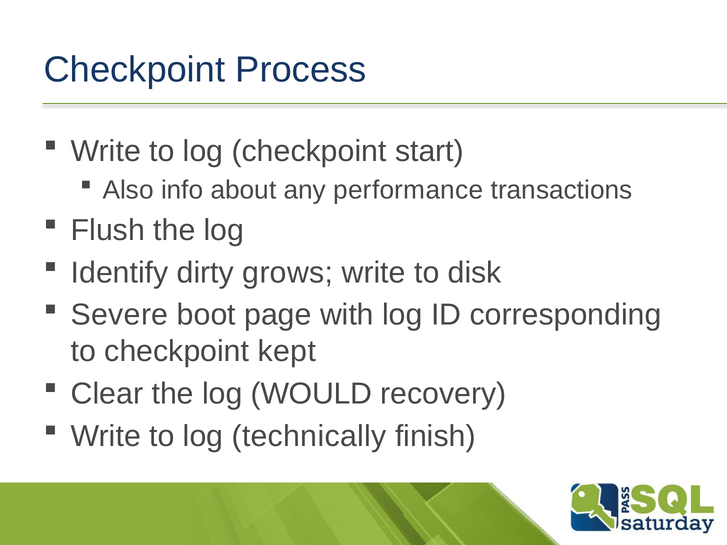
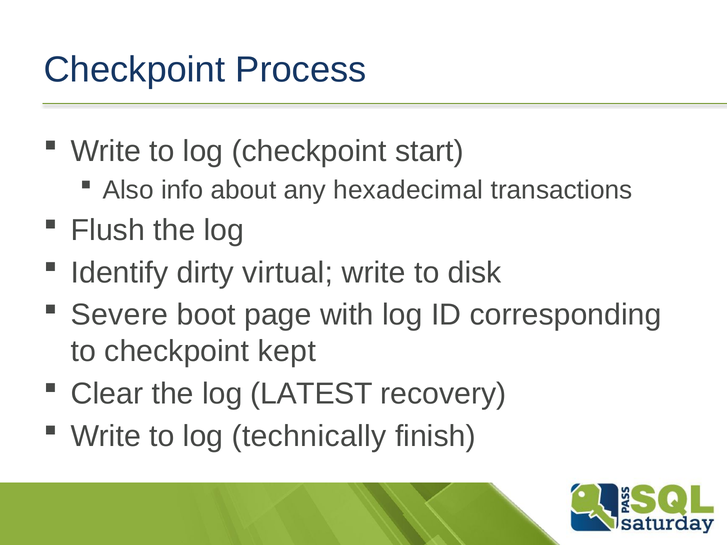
performance: performance -> hexadecimal
grows: grows -> virtual
WOULD: WOULD -> LATEST
